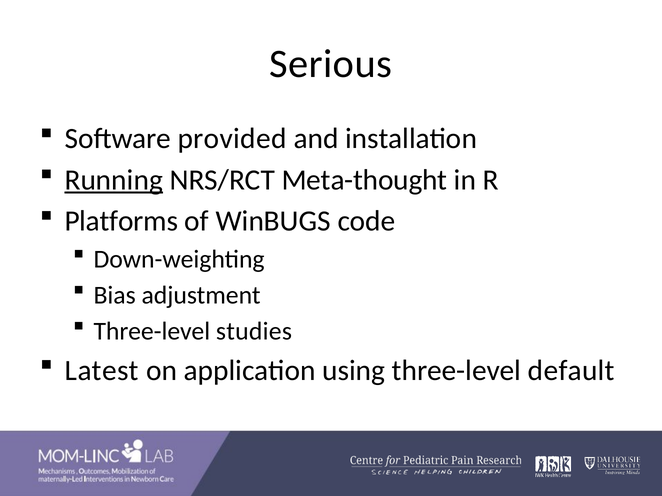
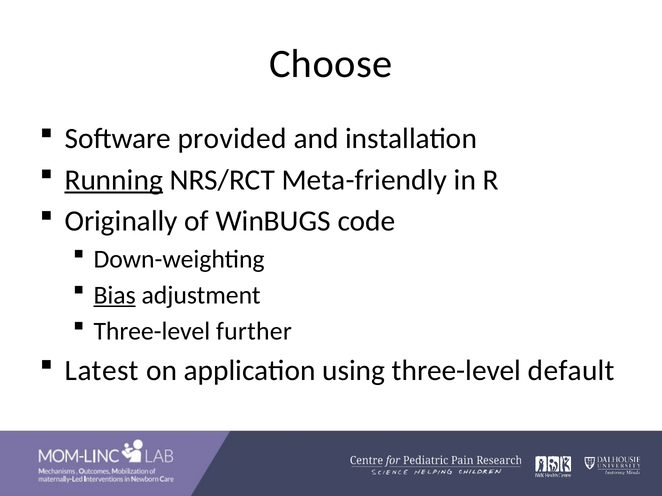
Serious: Serious -> Choose
Meta-thought: Meta-thought -> Meta-friendly
Platforms: Platforms -> Originally
Bias underline: none -> present
studies: studies -> further
